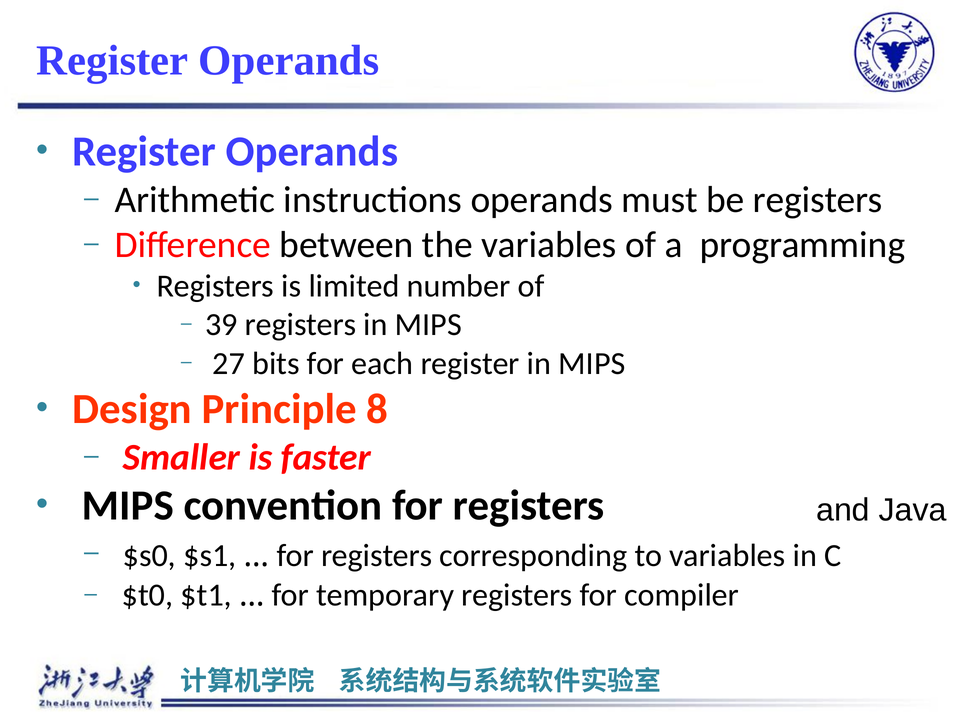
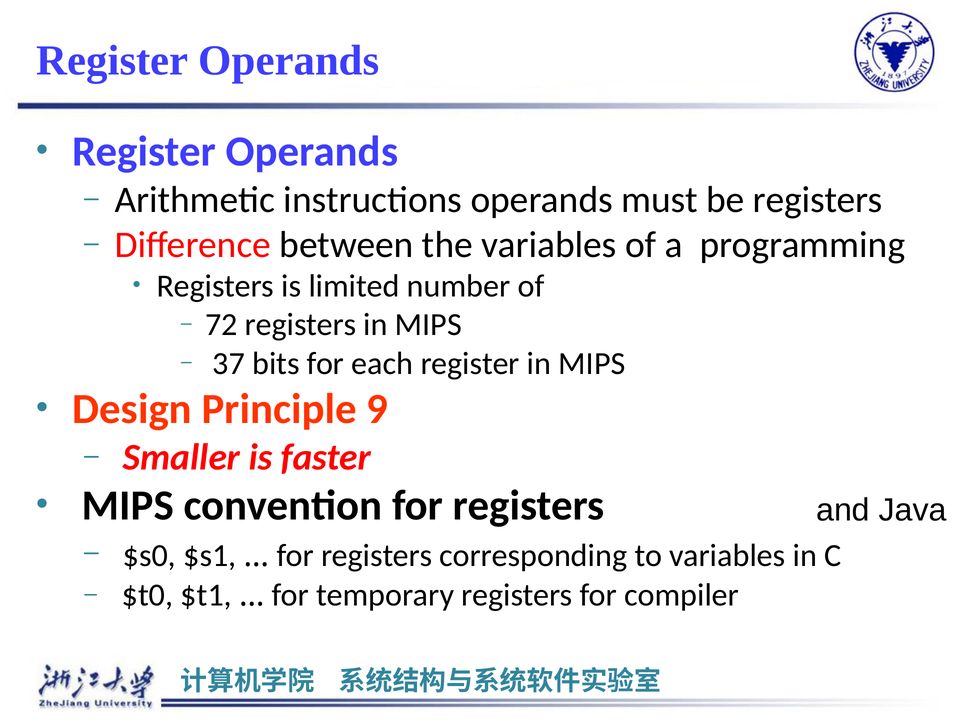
39: 39 -> 72
27: 27 -> 37
8: 8 -> 9
